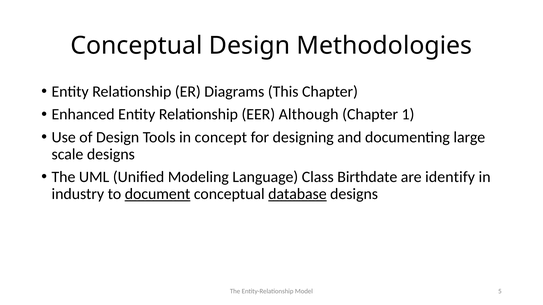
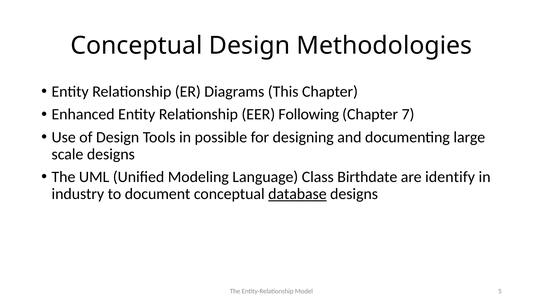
Although: Although -> Following
1: 1 -> 7
concept: concept -> possible
document underline: present -> none
